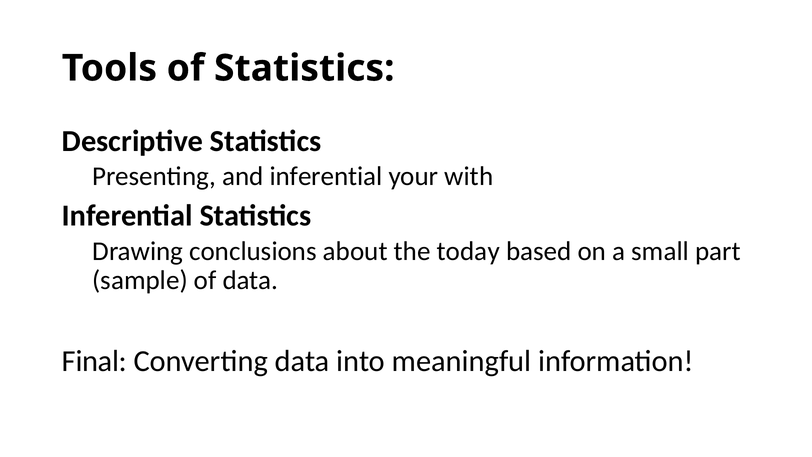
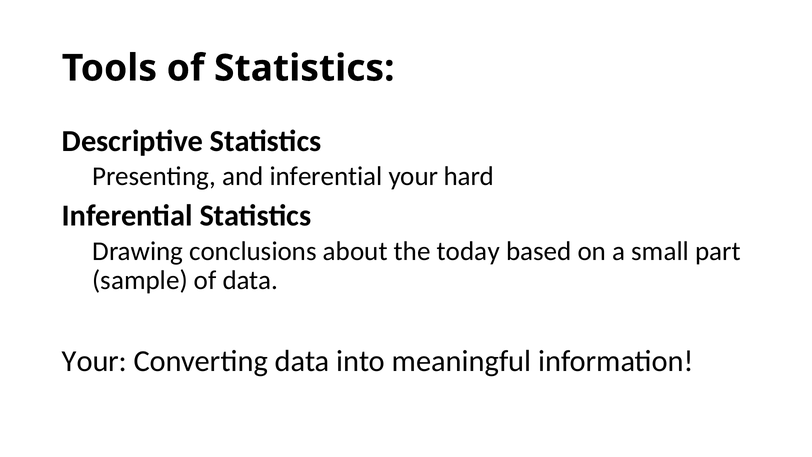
with: with -> hard
Final at (95, 361): Final -> Your
